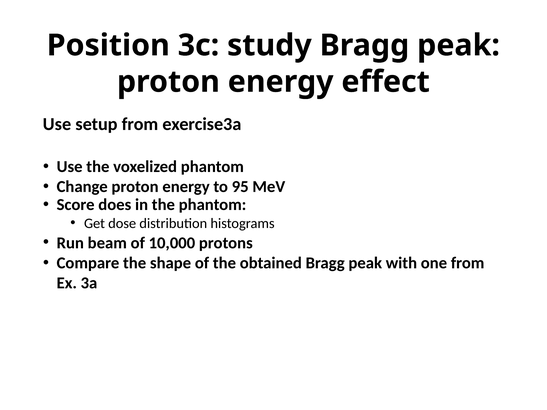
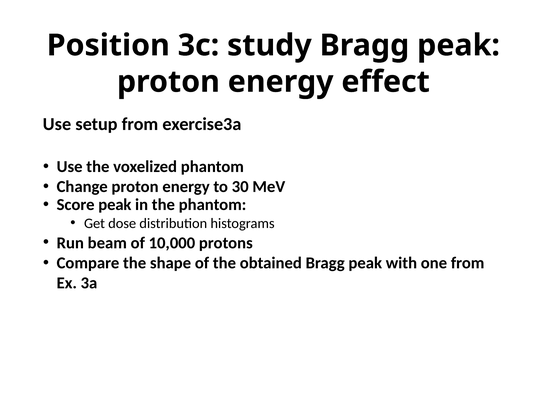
95: 95 -> 30
Score does: does -> peak
